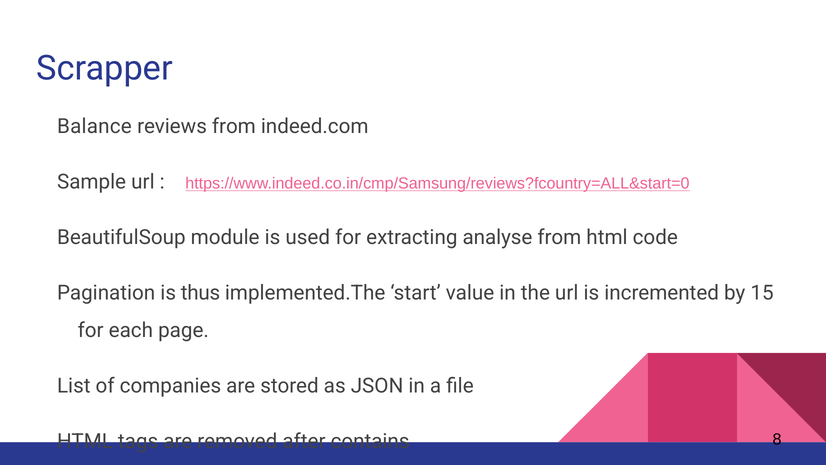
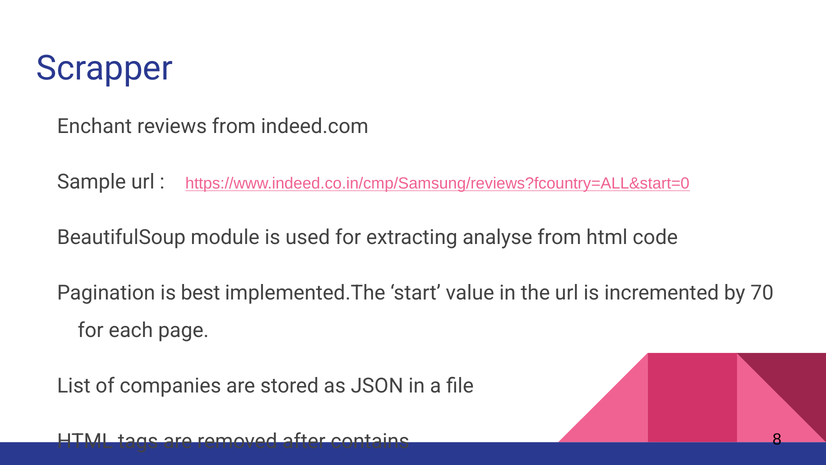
Balance: Balance -> Enchant
thus: thus -> best
15: 15 -> 70
